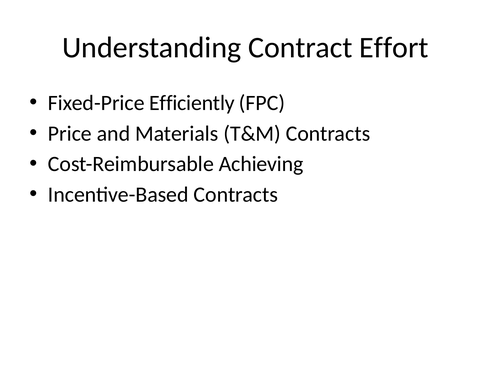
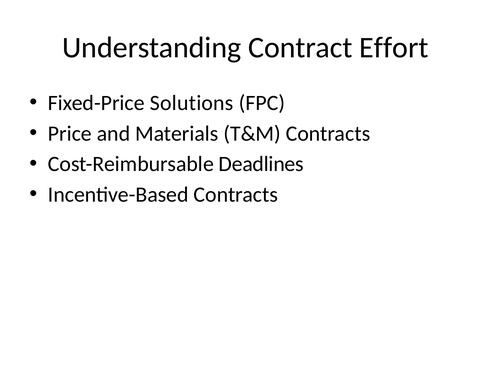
Efficiently: Efficiently -> Solutions
Achieving: Achieving -> Deadlines
